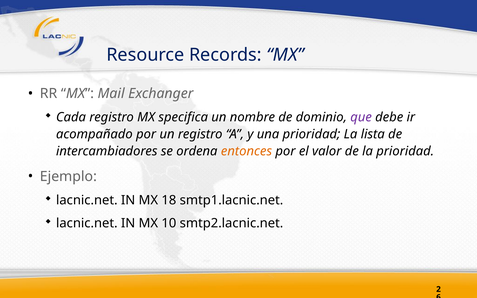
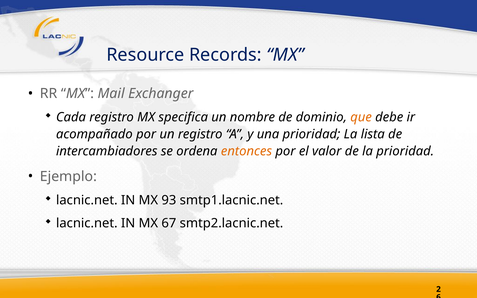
que colour: purple -> orange
18: 18 -> 93
10: 10 -> 67
